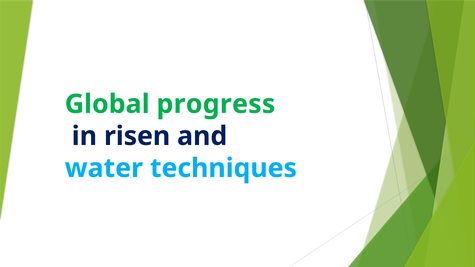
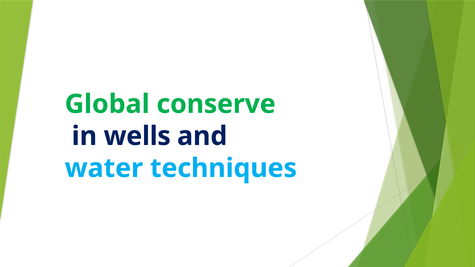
progress: progress -> conserve
risen: risen -> wells
